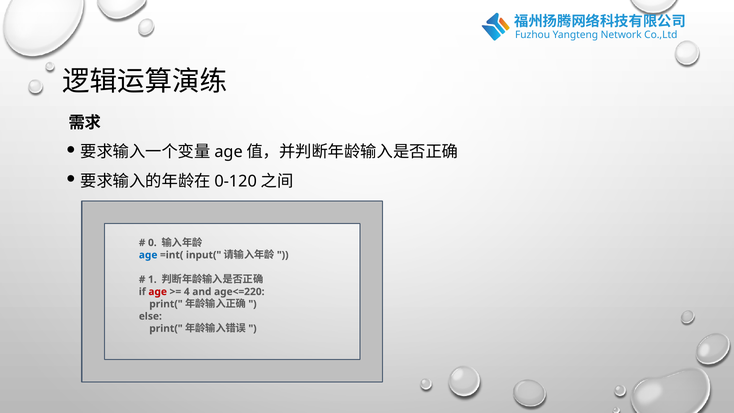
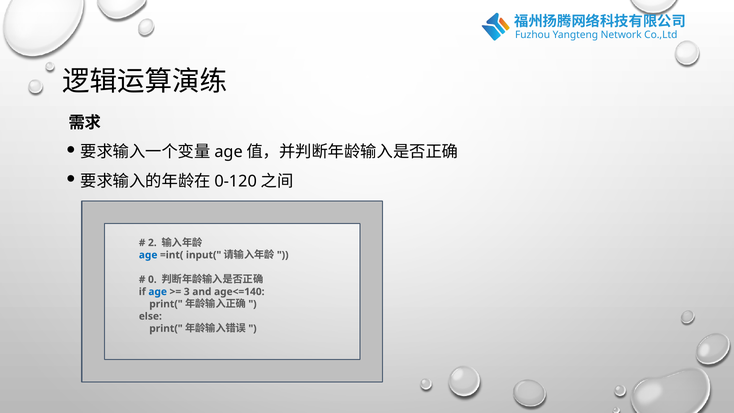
0: 0 -> 2
1: 1 -> 0
age at (158, 292) colour: red -> blue
4: 4 -> 3
age<=220: age<=220 -> age<=140
